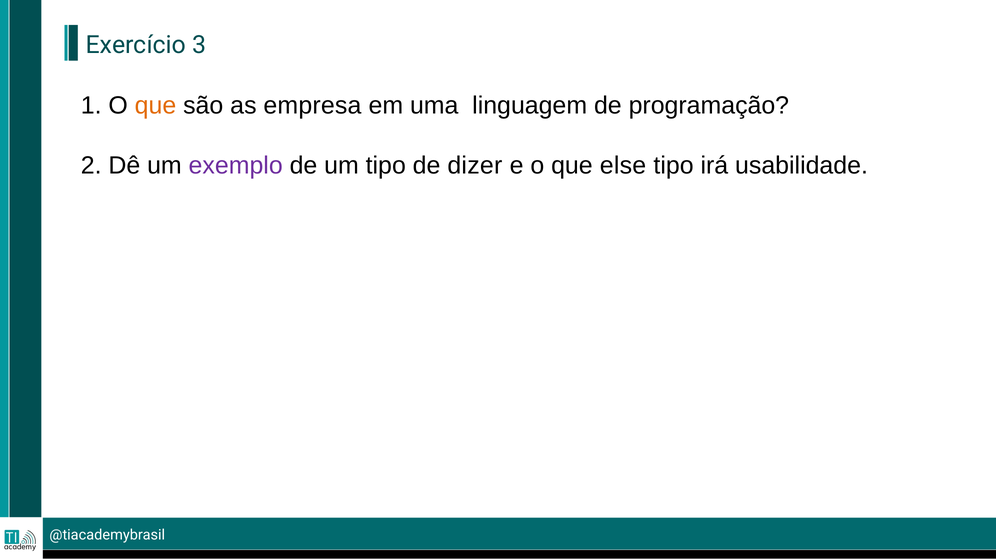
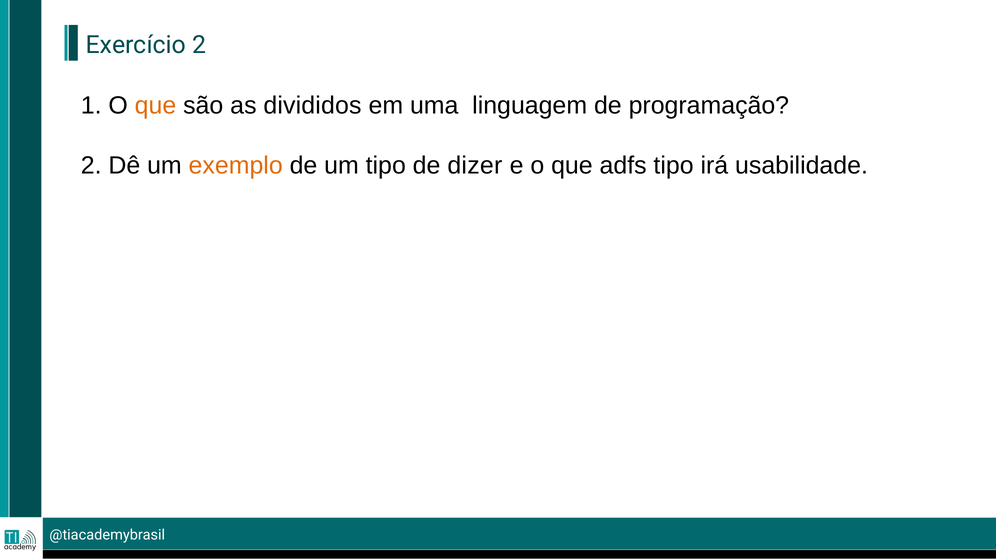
Exercício 3: 3 -> 2
empresa: empresa -> divididos
exemplo colour: purple -> orange
else: else -> adfs
